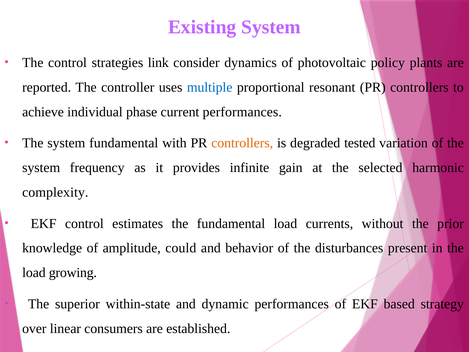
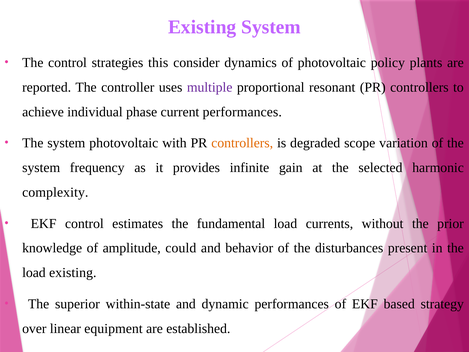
link: link -> this
multiple colour: blue -> purple
system fundamental: fundamental -> photovoltaic
tested: tested -> scope
load growing: growing -> existing
consumers: consumers -> equipment
